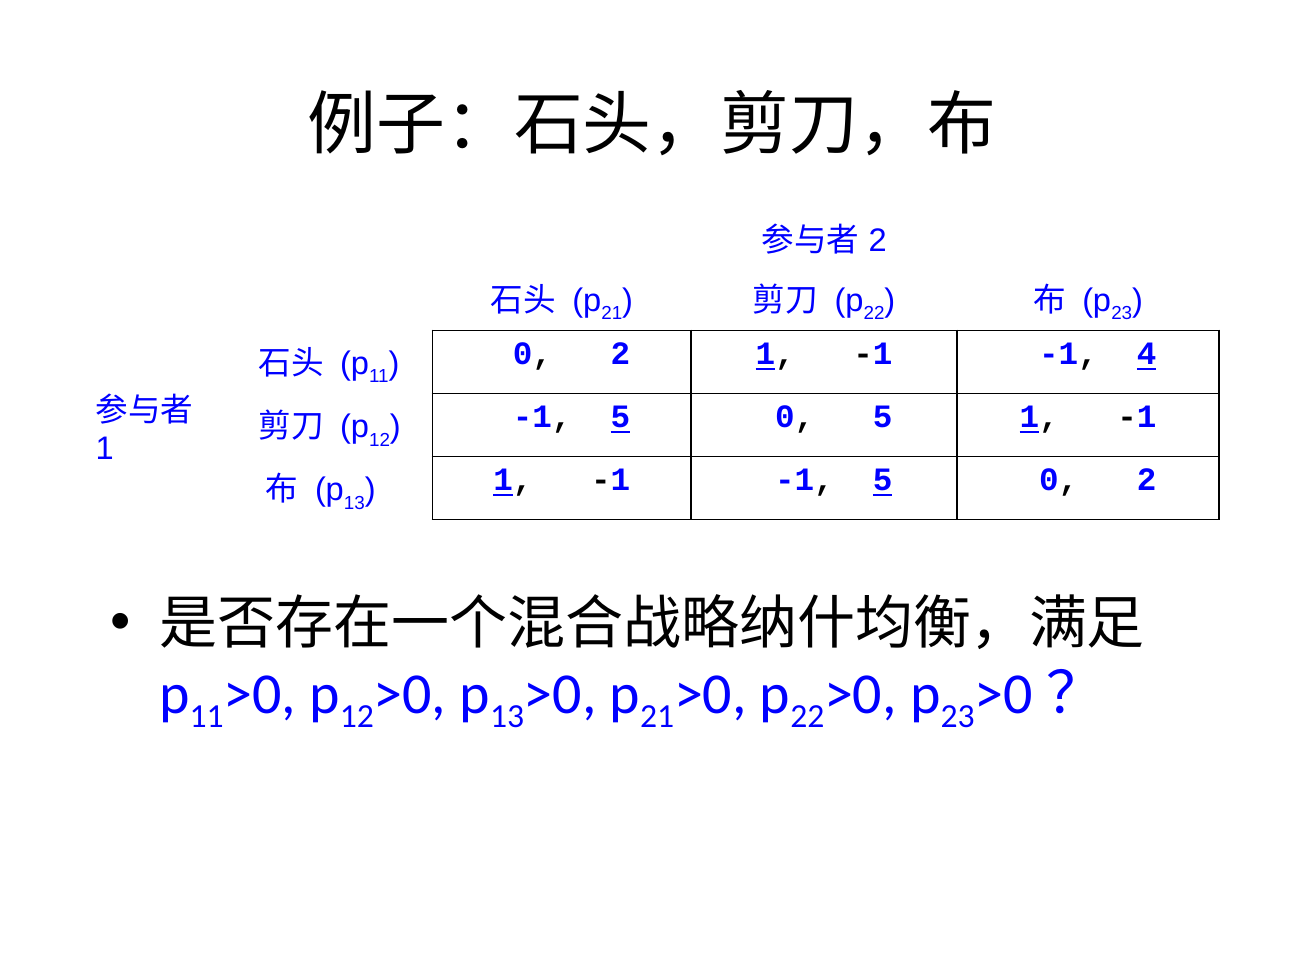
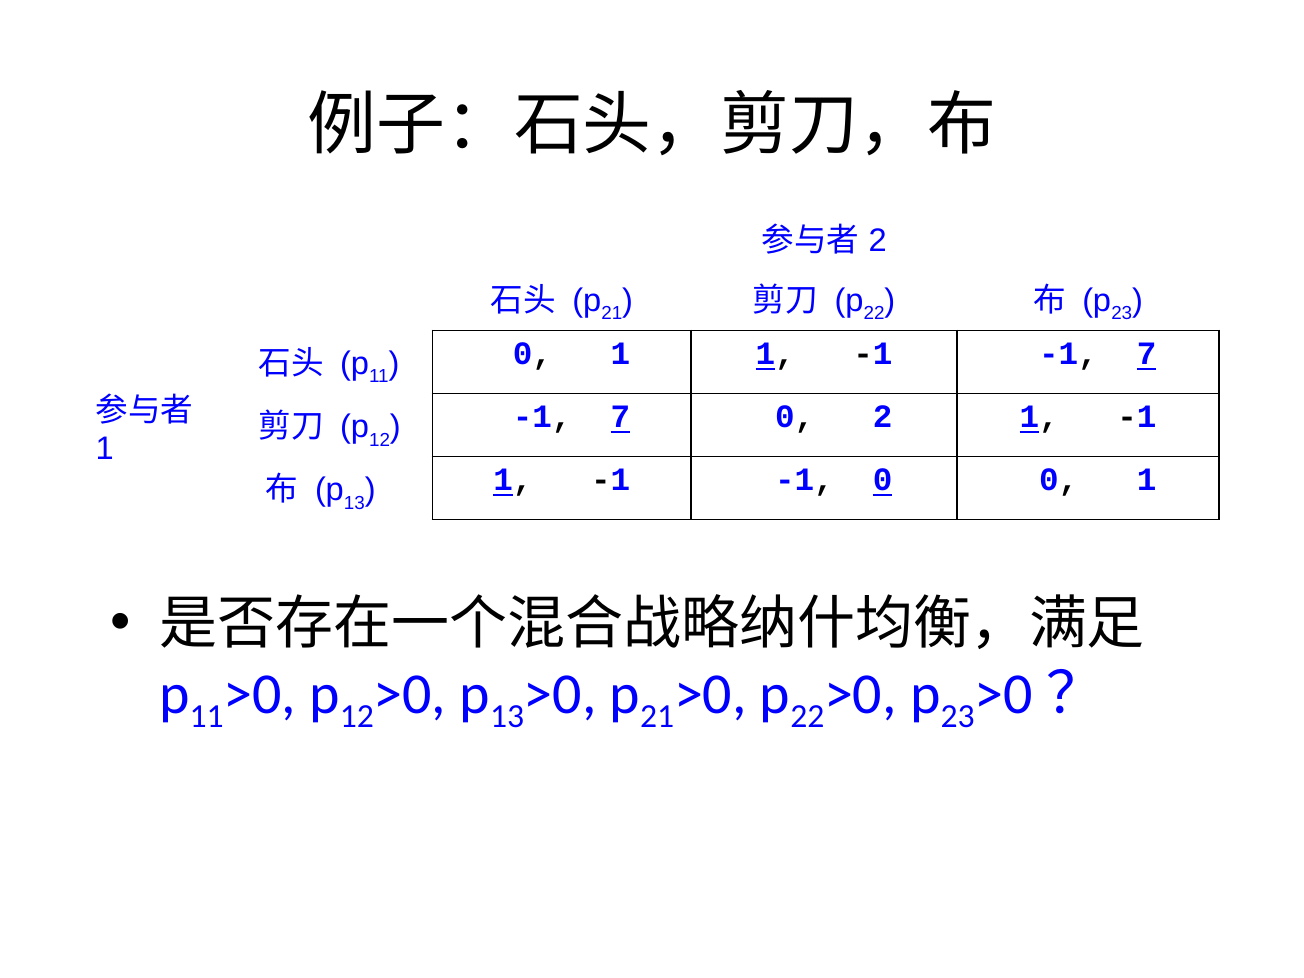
2 at (620, 353): 2 -> 1
-1 -1 4: 4 -> 7
5 at (620, 416): 5 -> 7
0 5: 5 -> 2
-1 -1 5: 5 -> 0
2 at (1147, 479): 2 -> 1
